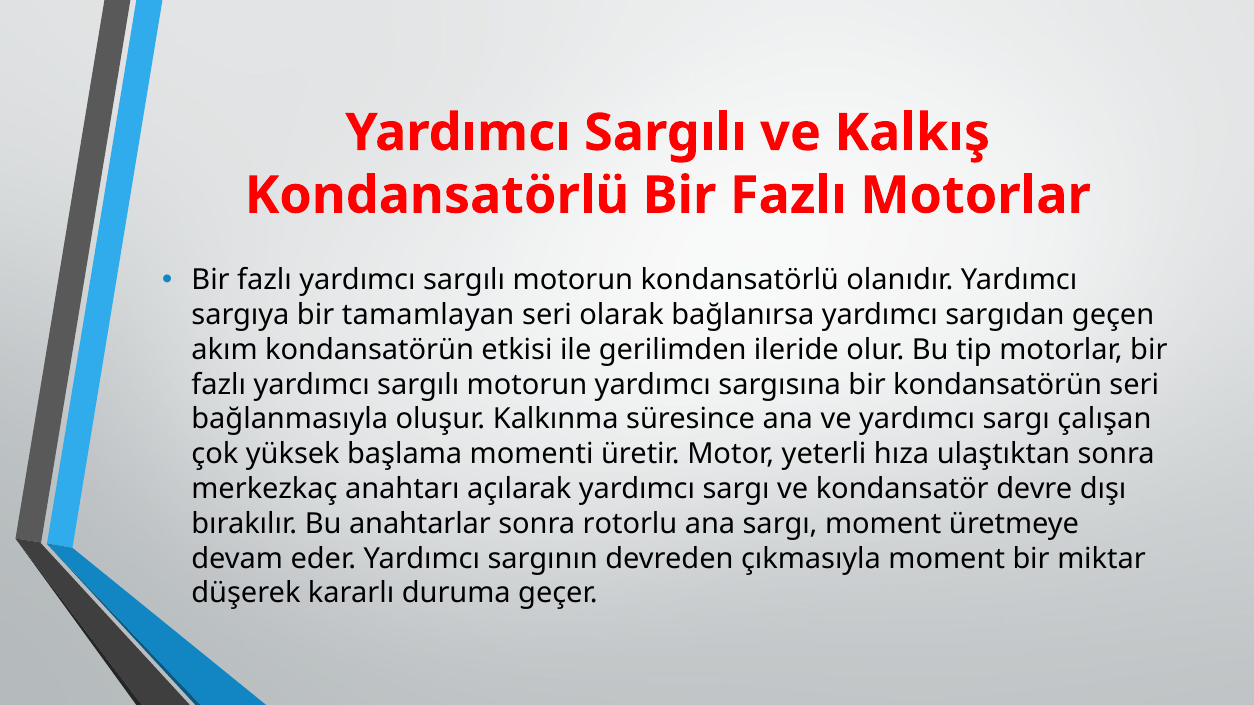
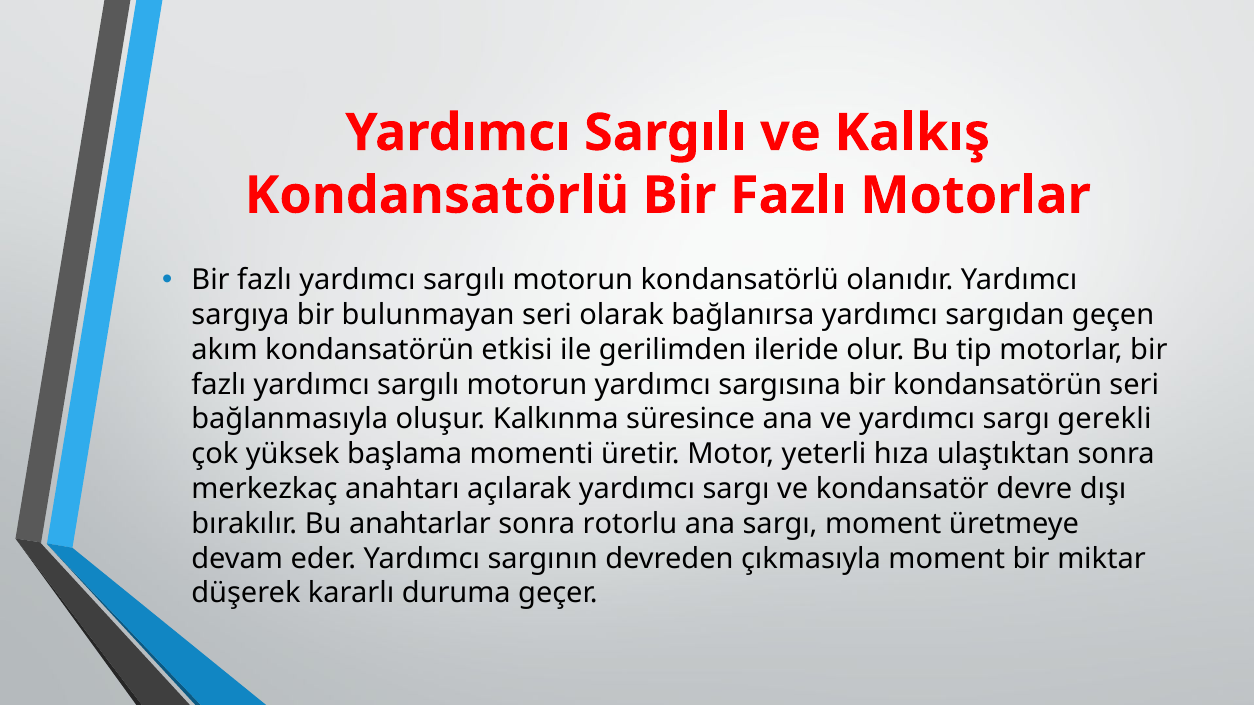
tamamlayan: tamamlayan -> bulunmayan
çalışan: çalışan -> gerekli
